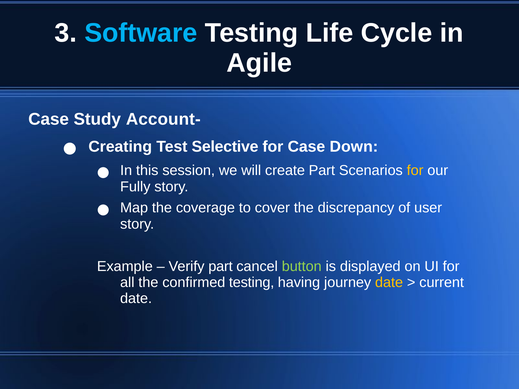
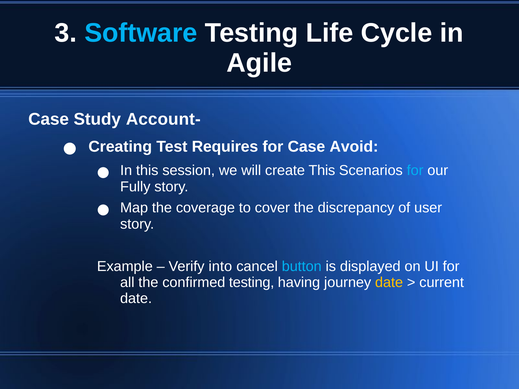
Selective: Selective -> Requires
Down: Down -> Avoid
create Part: Part -> This
for at (415, 171) colour: yellow -> light blue
Verify part: part -> into
button colour: light green -> light blue
